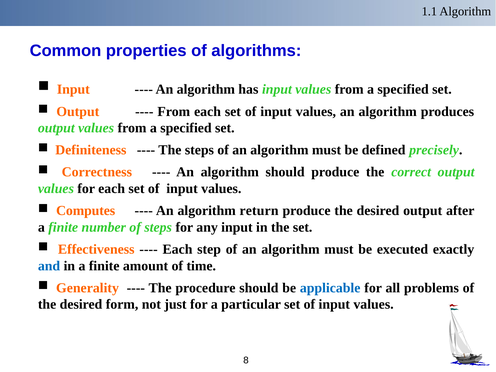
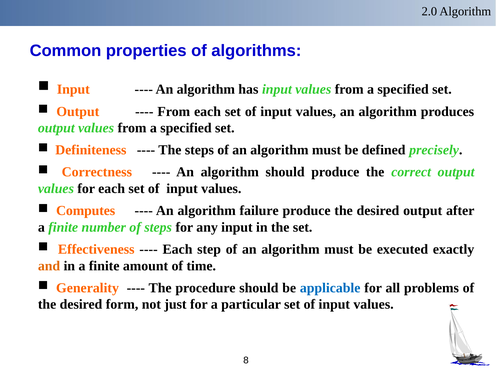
1.1: 1.1 -> 2.0
return: return -> failure
and colour: blue -> orange
